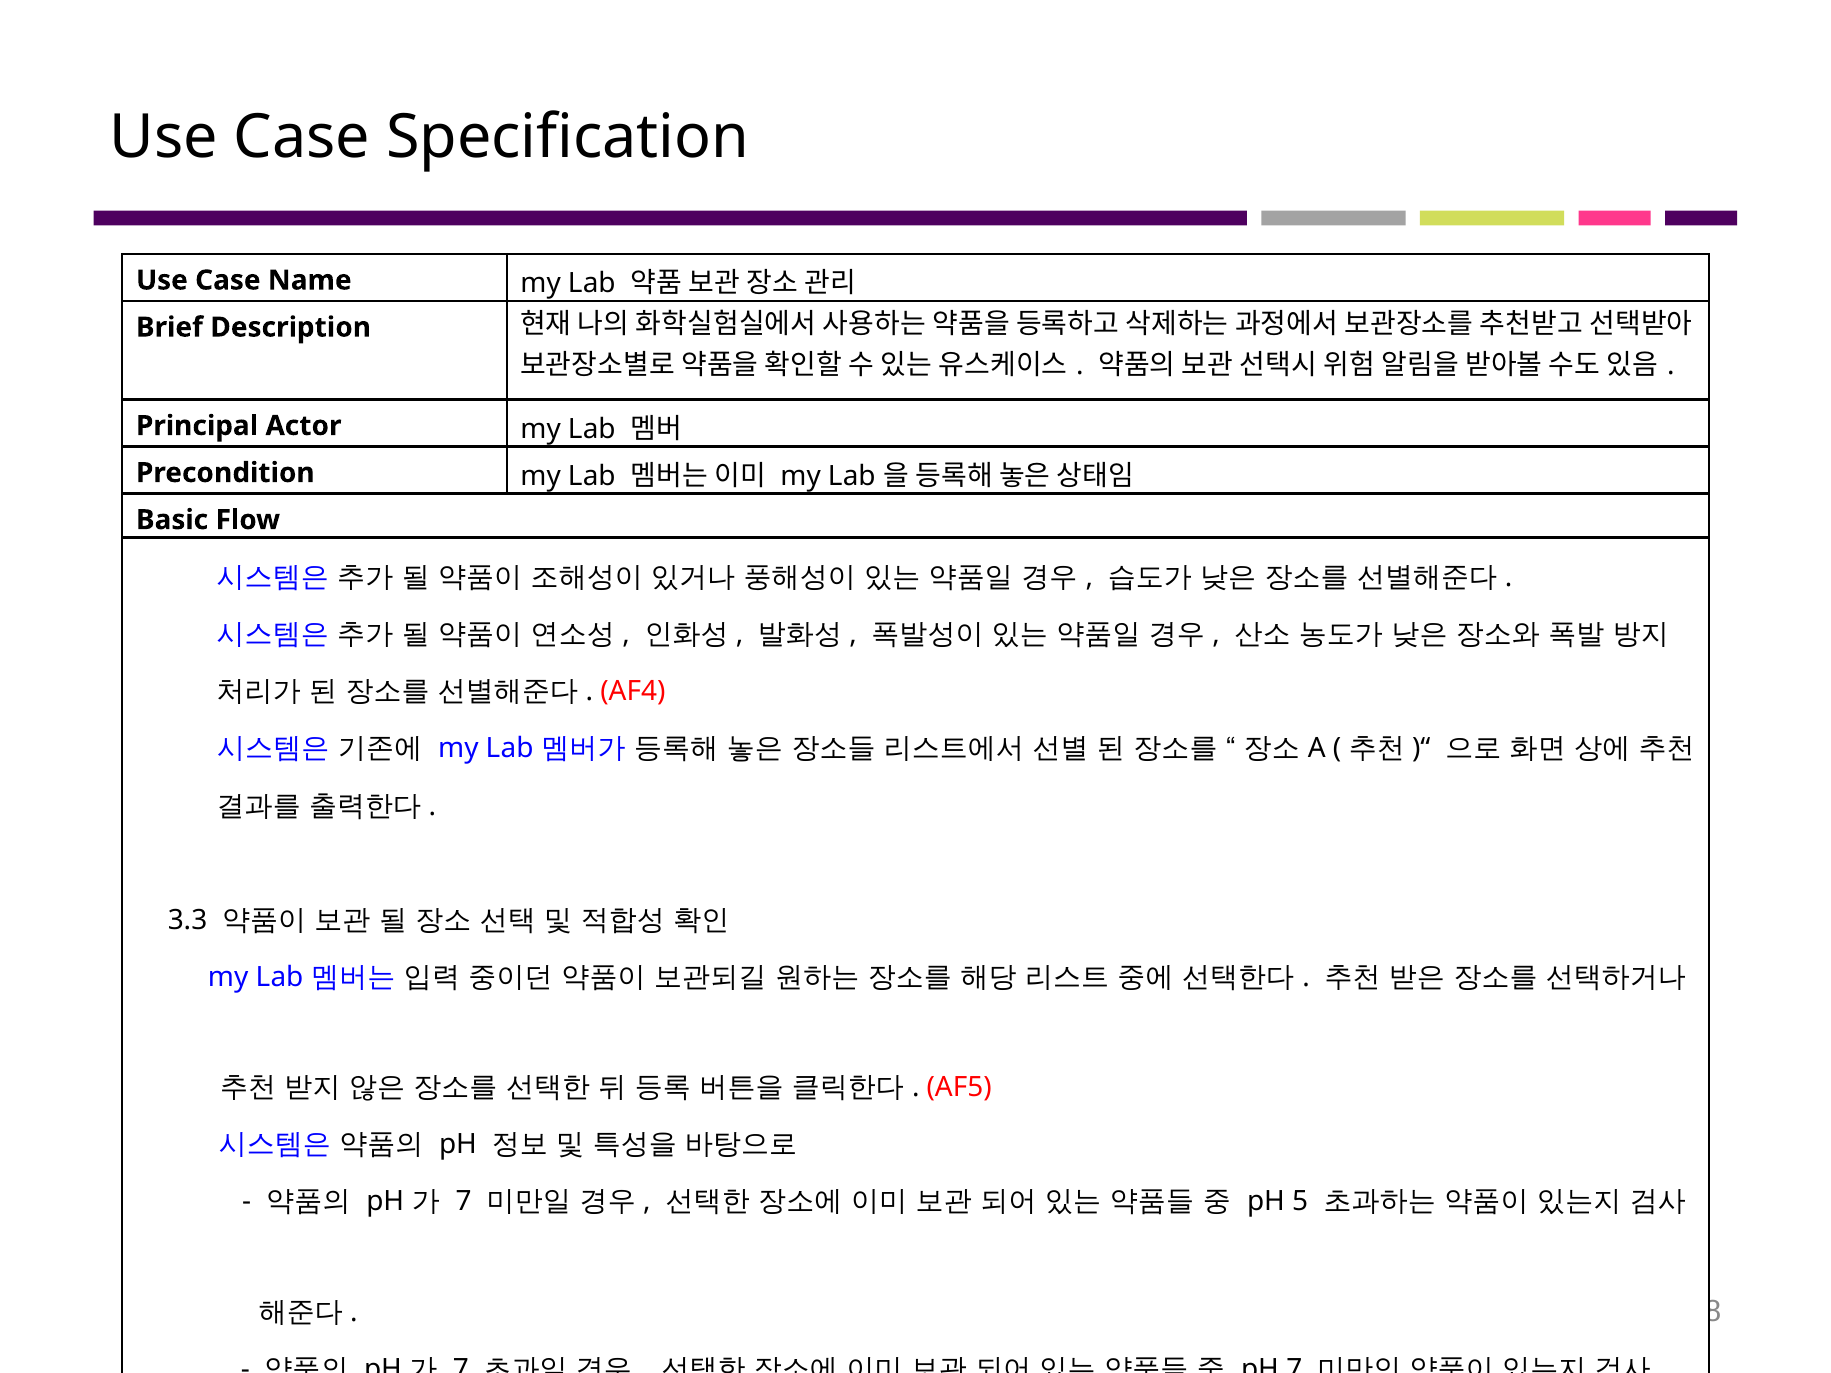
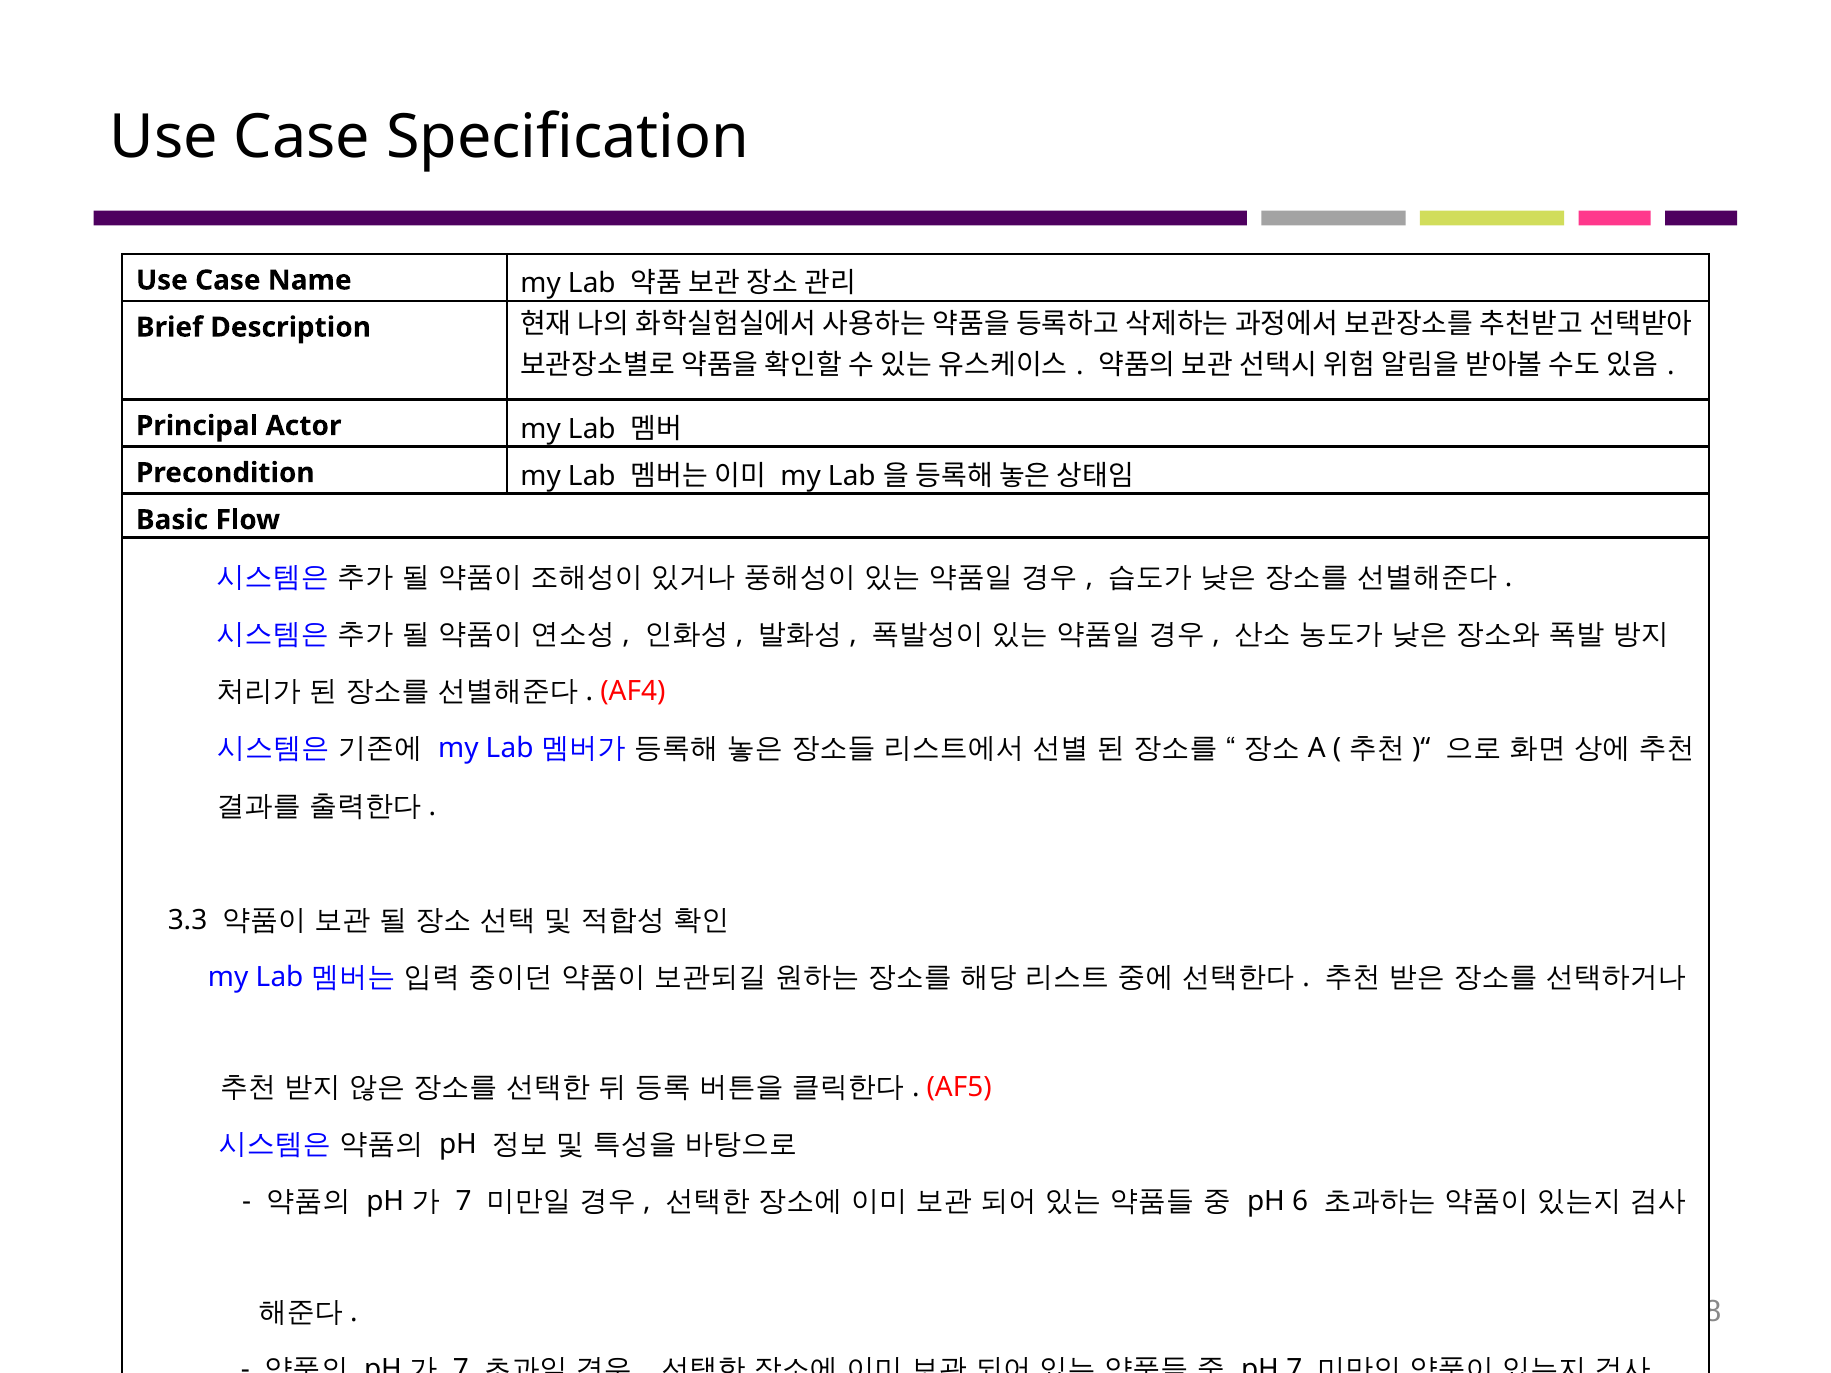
5: 5 -> 6
